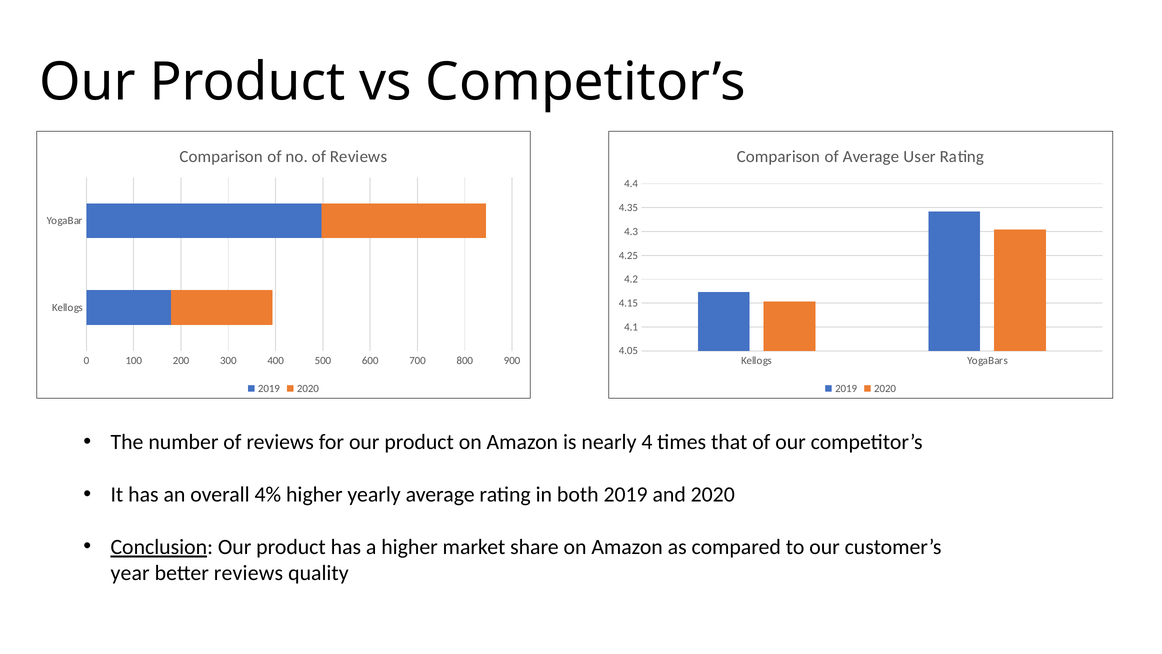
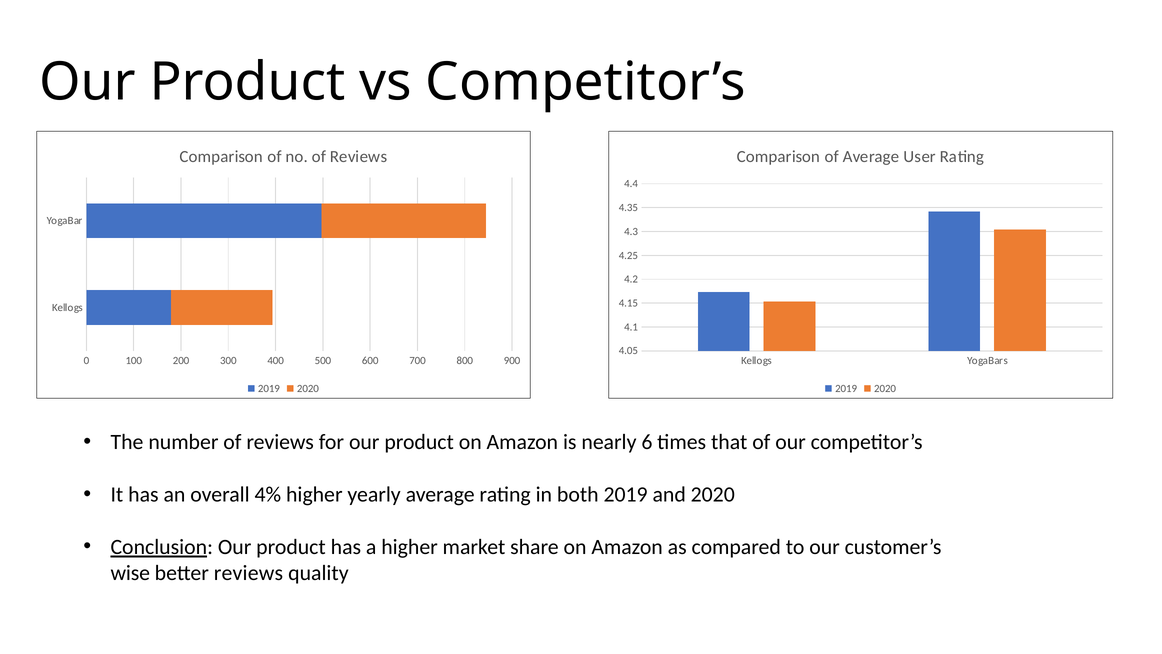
4: 4 -> 6
year: year -> wise
